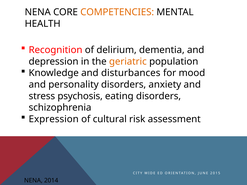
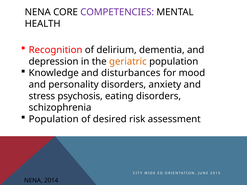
COMPETENCIES colour: orange -> purple
Expression at (54, 119): Expression -> Population
cultural: cultural -> desired
